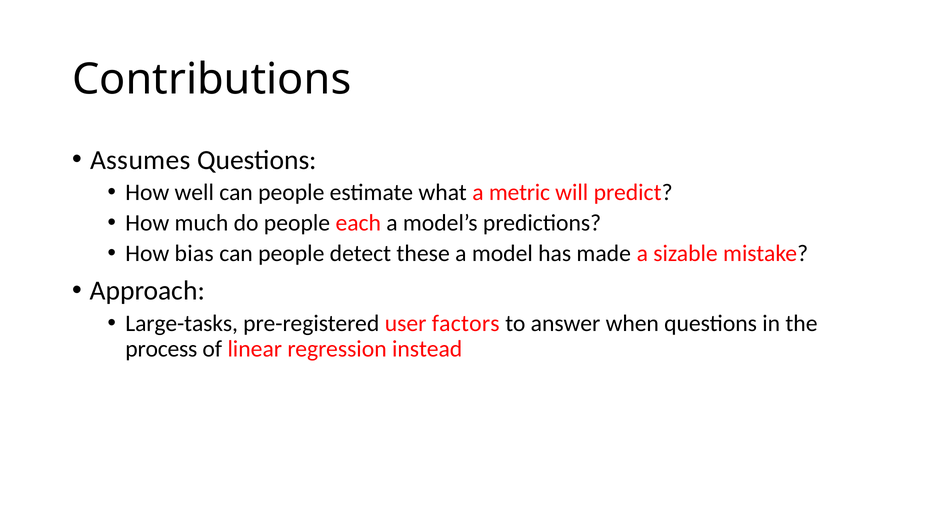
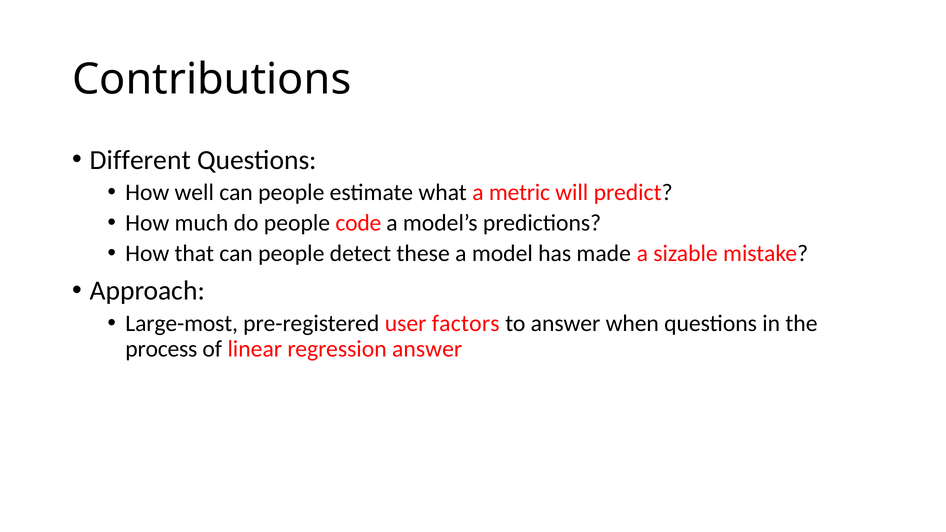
Assumes: Assumes -> Different
each: each -> code
bias: bias -> that
Large-tasks: Large-tasks -> Large-most
regression instead: instead -> answer
